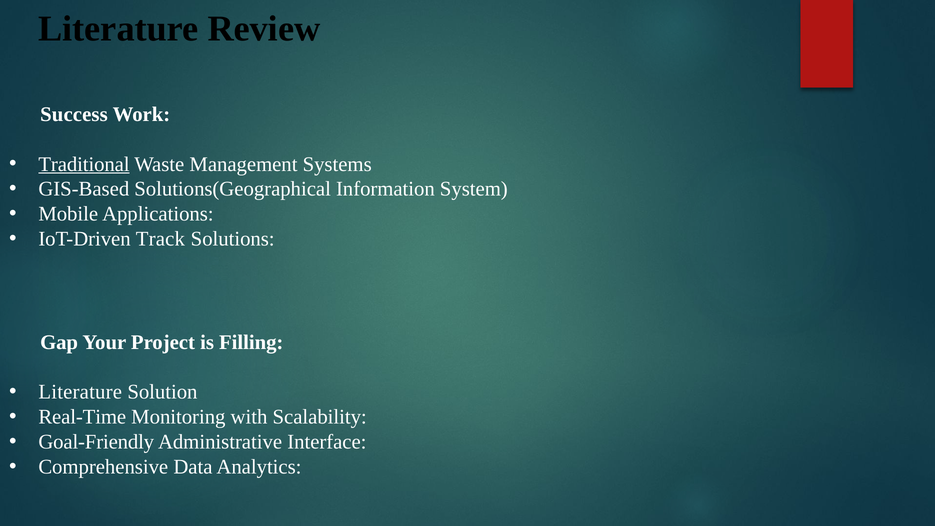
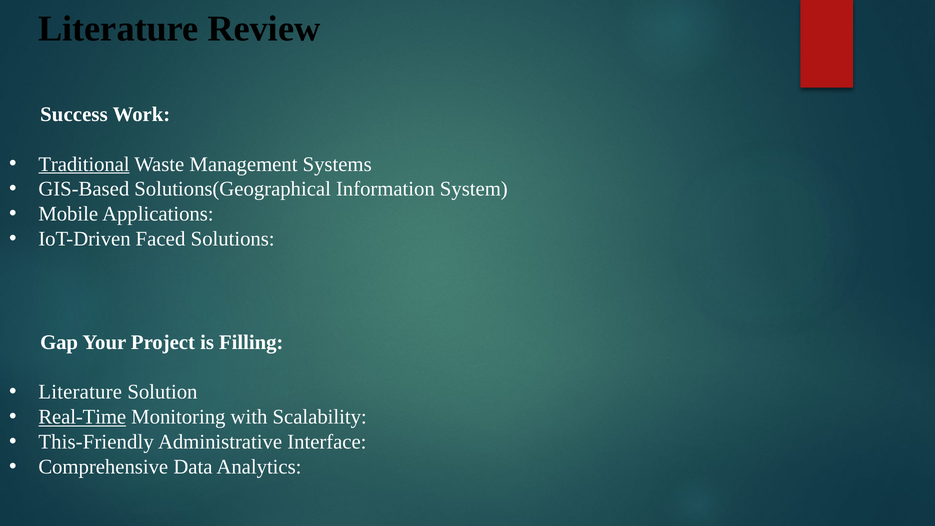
Track: Track -> Faced
Real-Time underline: none -> present
Goal-Friendly: Goal-Friendly -> This-Friendly
